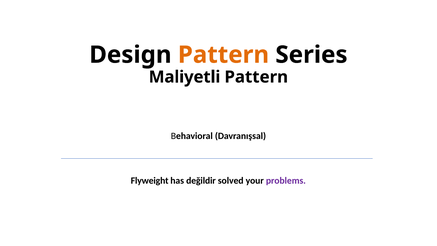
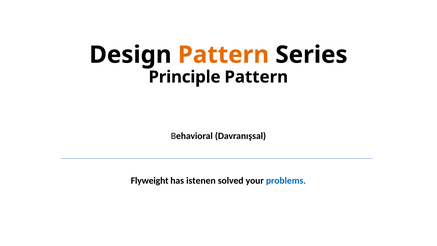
Maliyetli: Maliyetli -> Principle
değildir: değildir -> istenen
problems colour: purple -> blue
